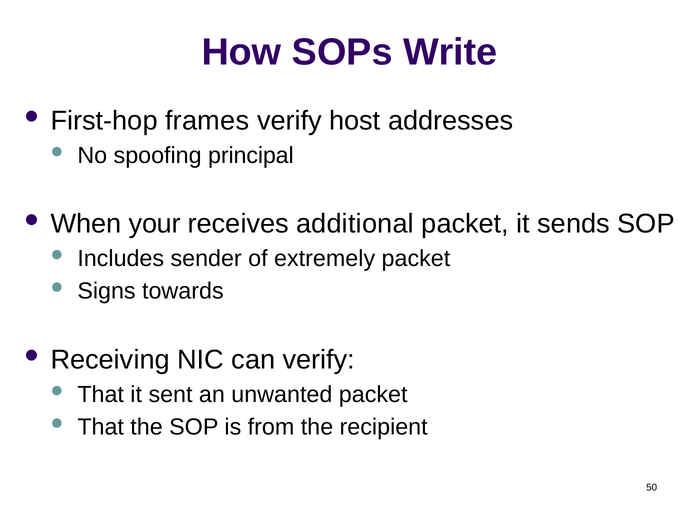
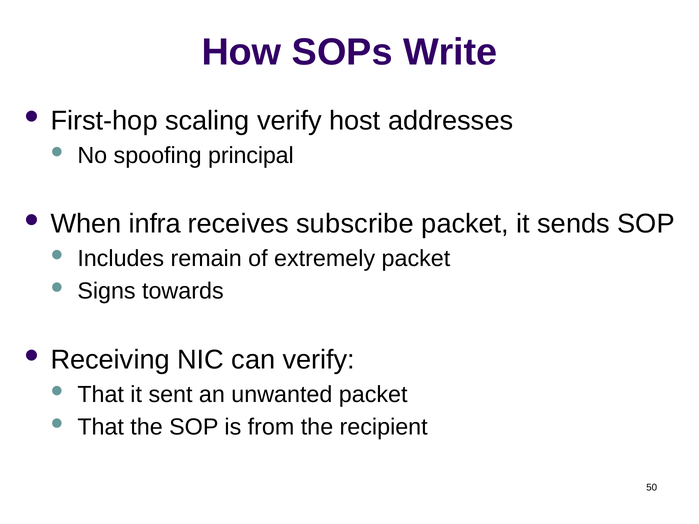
frames: frames -> scaling
your: your -> infra
additional: additional -> subscribe
sender: sender -> remain
